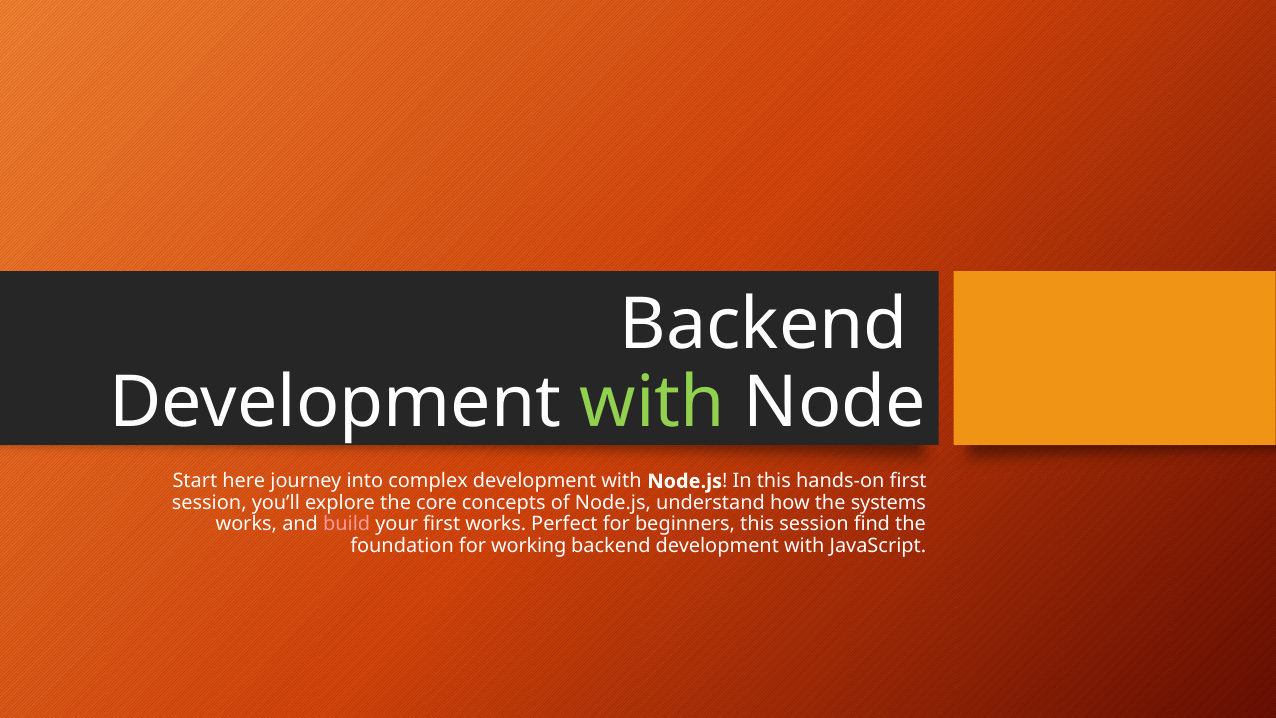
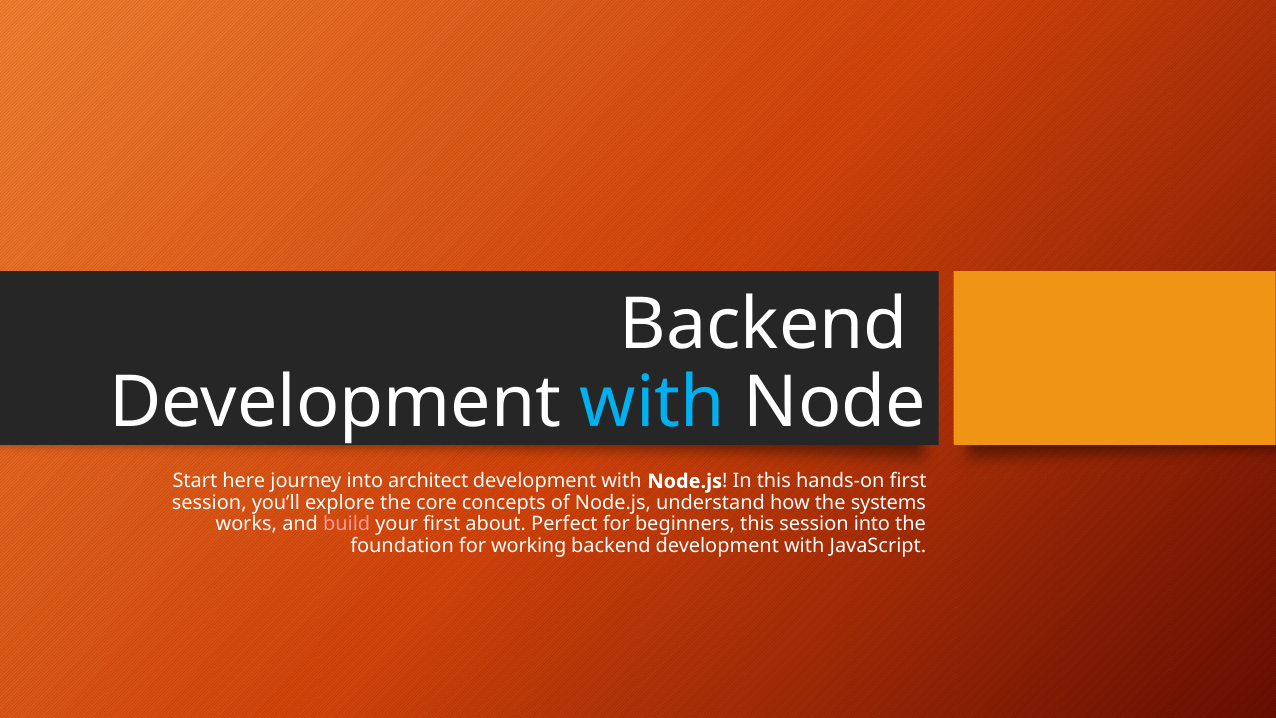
with at (653, 402) colour: light green -> light blue
complex: complex -> architect
first works: works -> about
session find: find -> into
